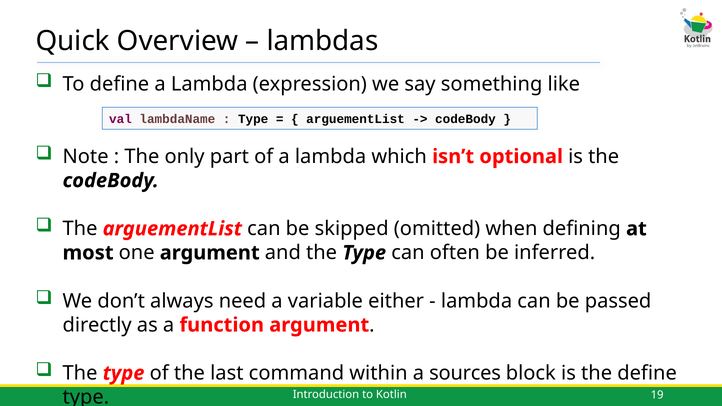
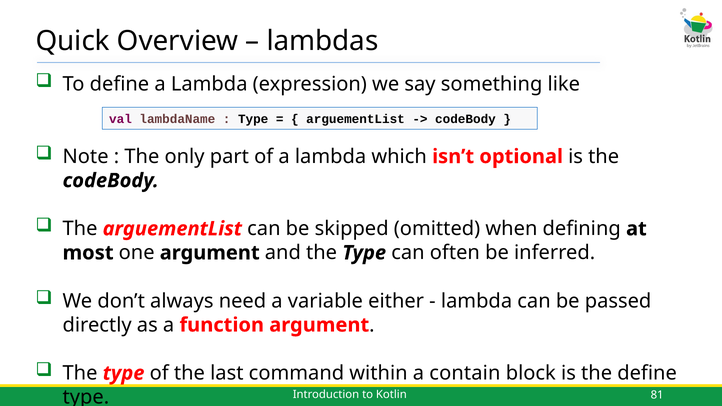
sources: sources -> contain
19: 19 -> 81
